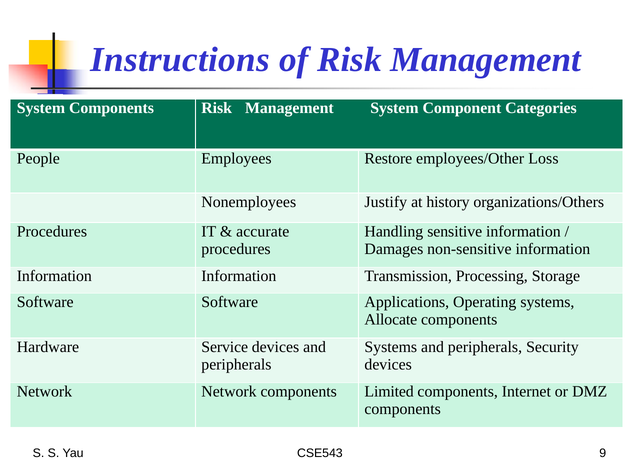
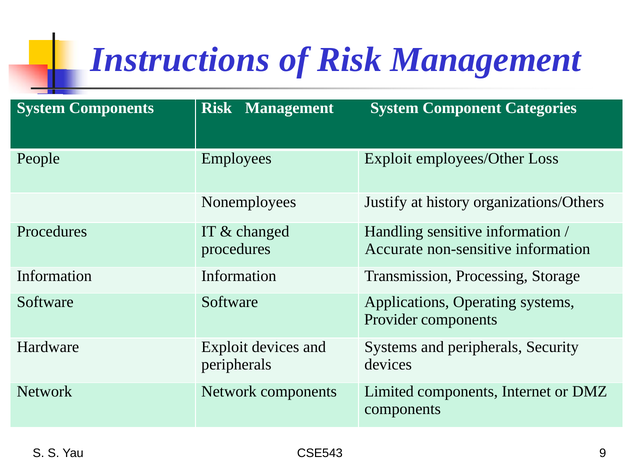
Employees Restore: Restore -> Exploit
accurate: accurate -> changed
Damages: Damages -> Accurate
Allocate: Allocate -> Provider
Hardware Service: Service -> Exploit
